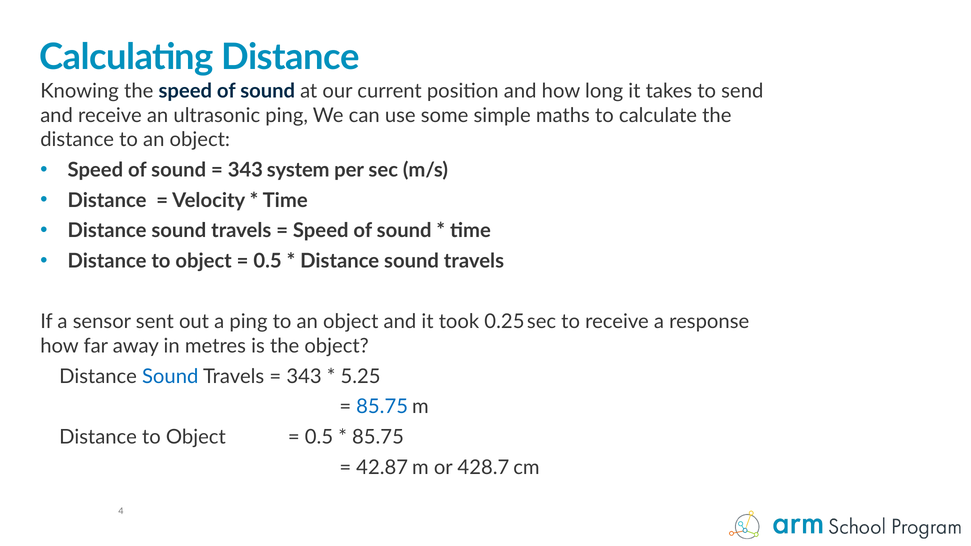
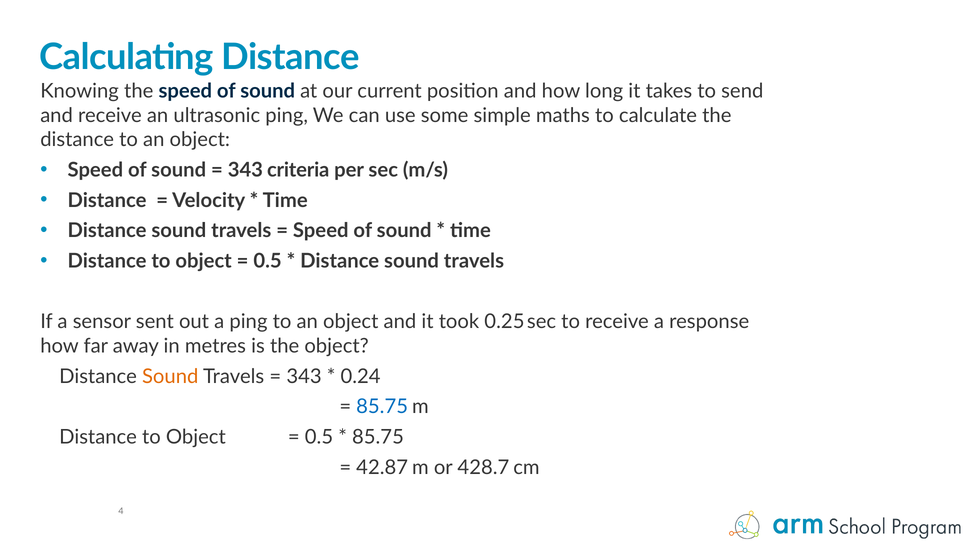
system: system -> criteria
Sound at (170, 377) colour: blue -> orange
5.25: 5.25 -> 0.24
